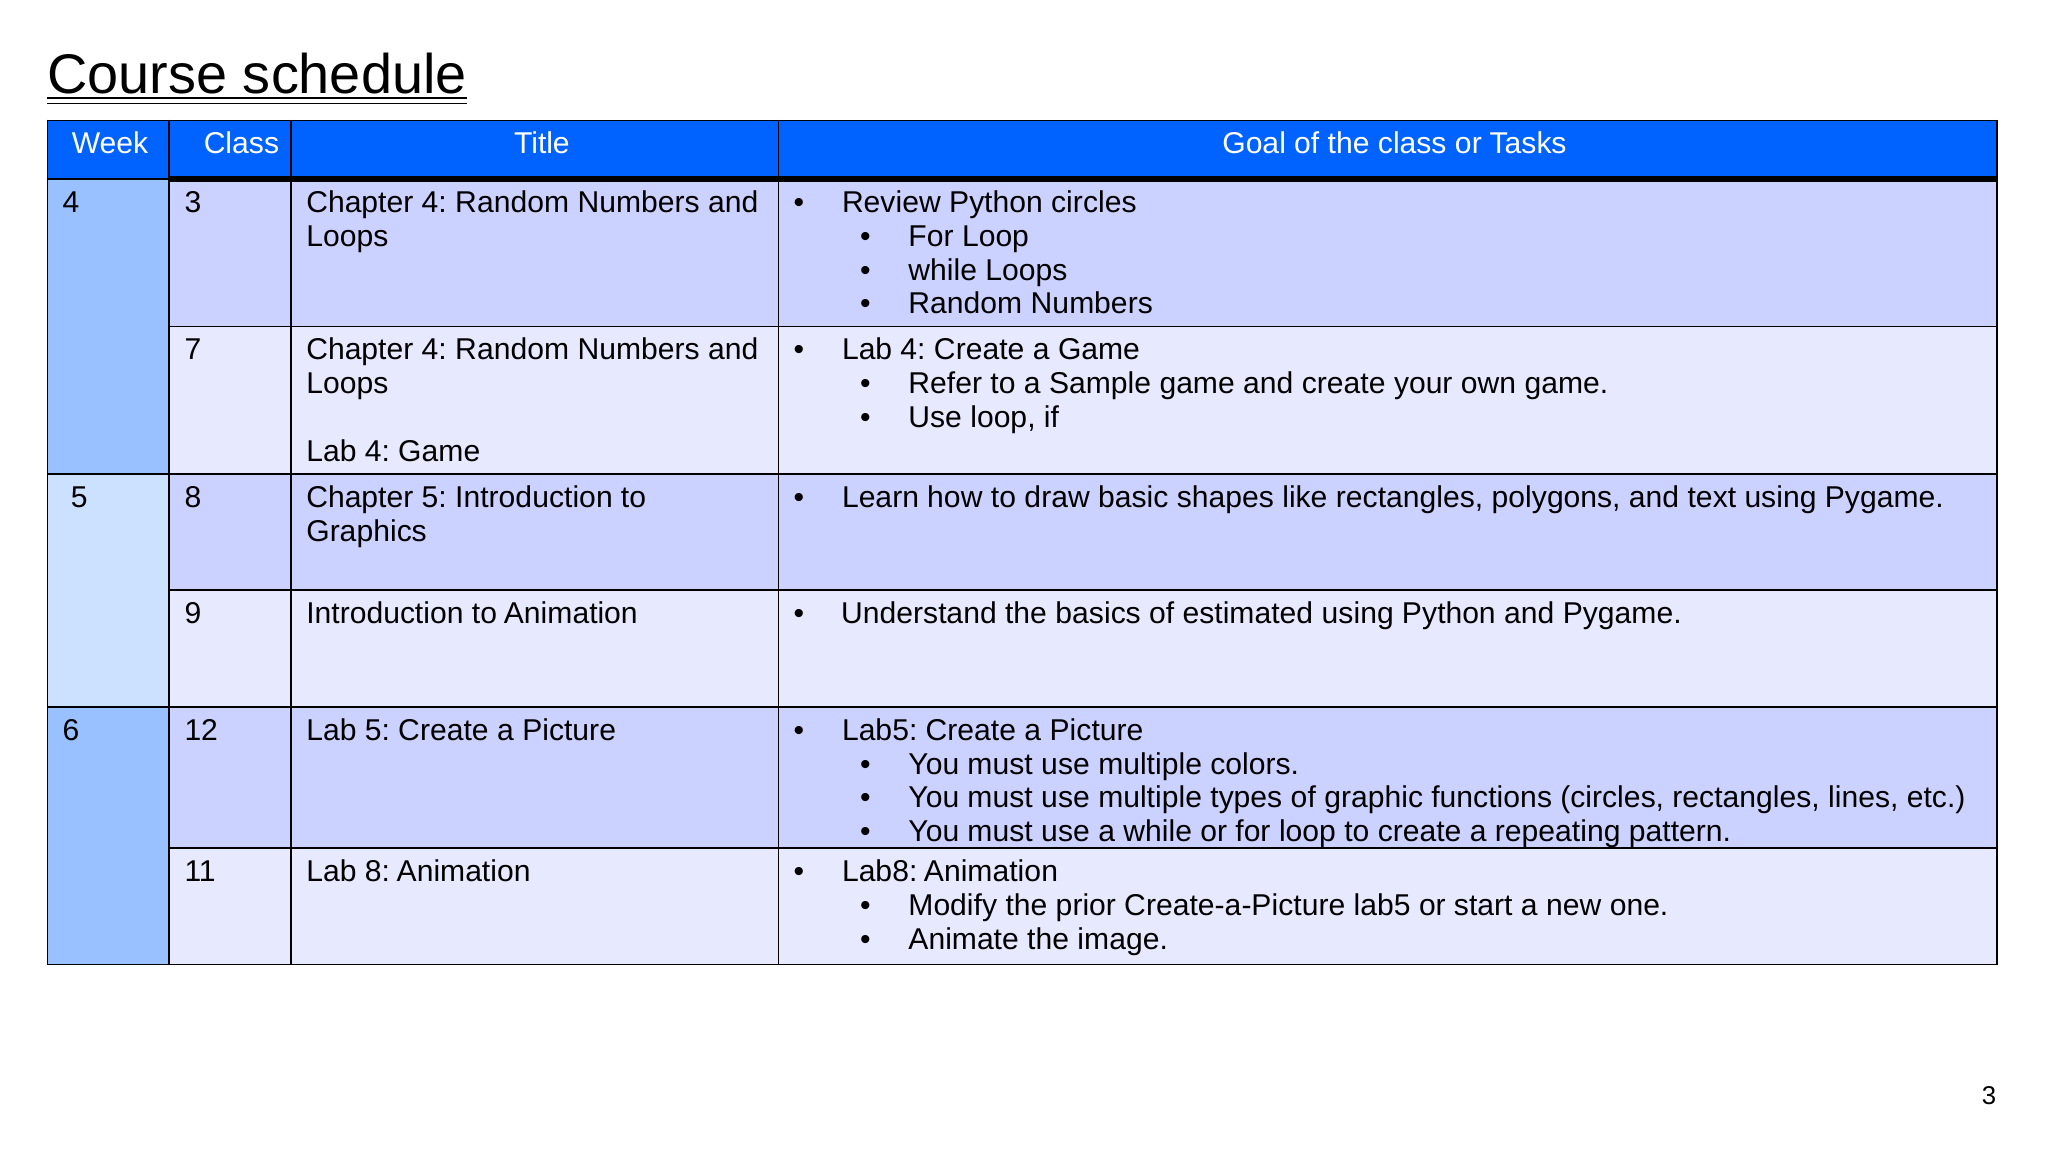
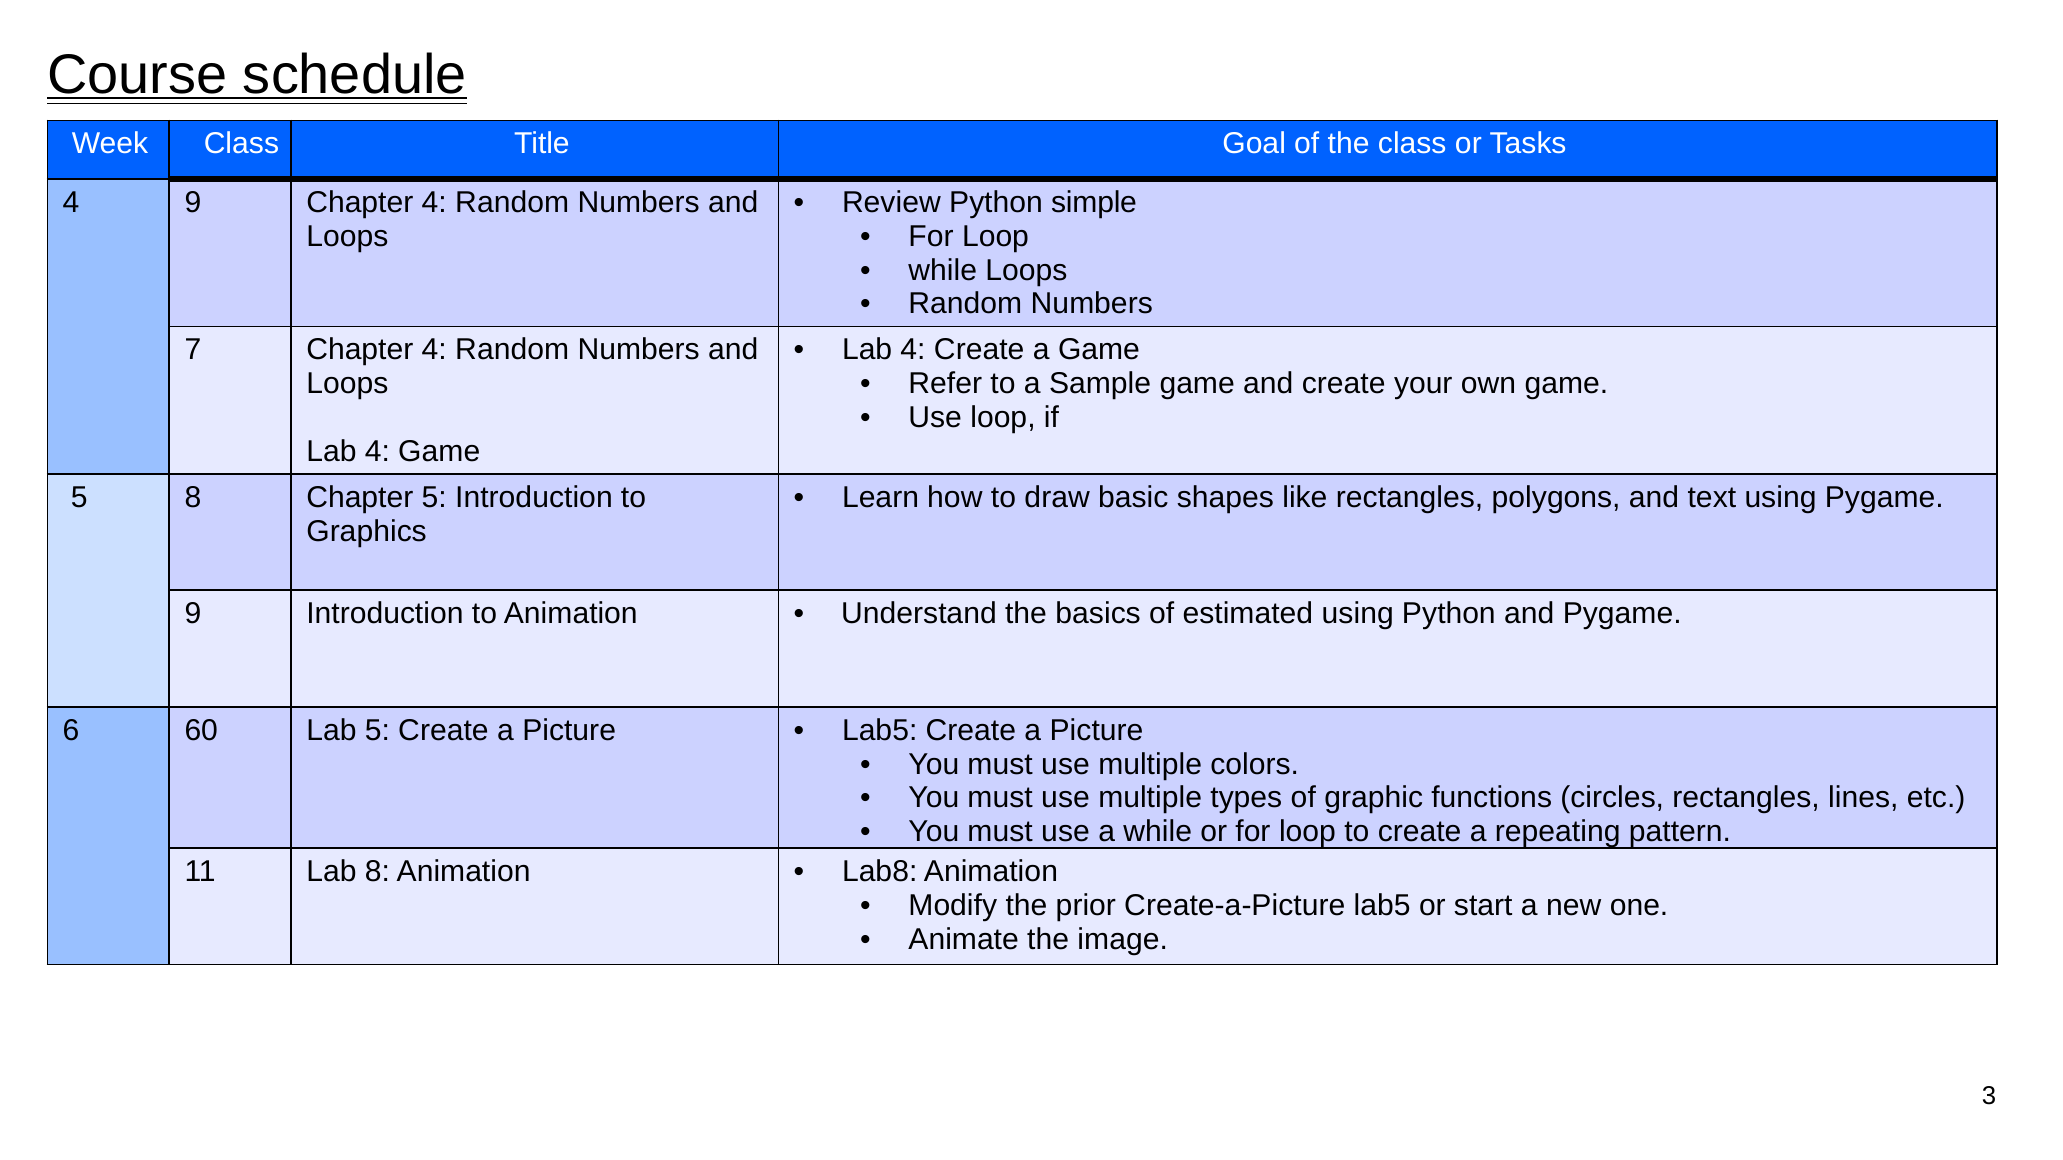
4 3: 3 -> 9
Python circles: circles -> simple
12: 12 -> 60
